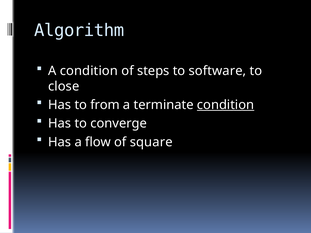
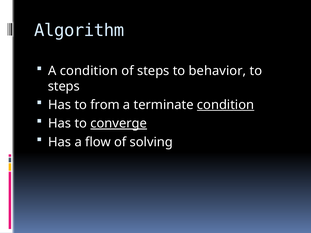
software: software -> behavior
close at (64, 86): close -> steps
converge underline: none -> present
square: square -> solving
